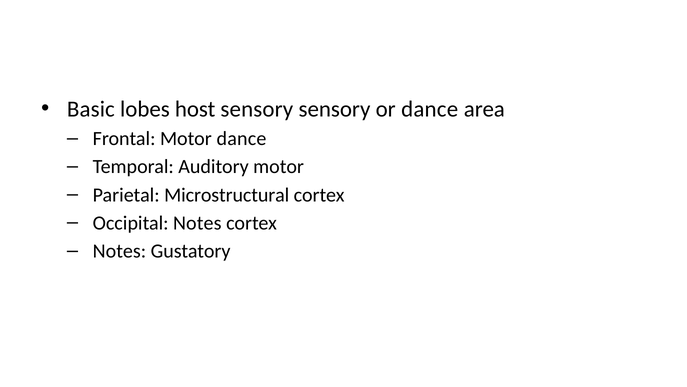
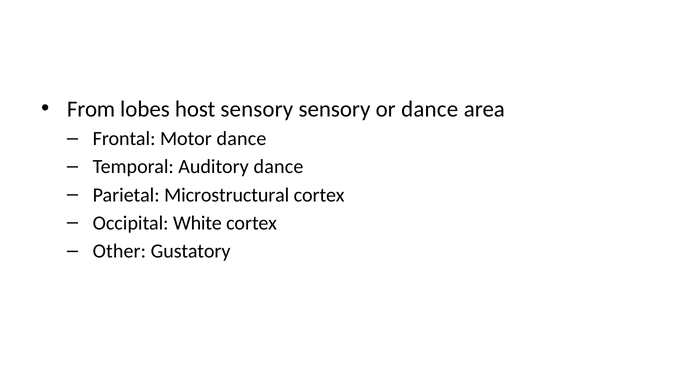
Basic: Basic -> From
Auditory motor: motor -> dance
Occipital Notes: Notes -> White
Notes at (119, 251): Notes -> Other
